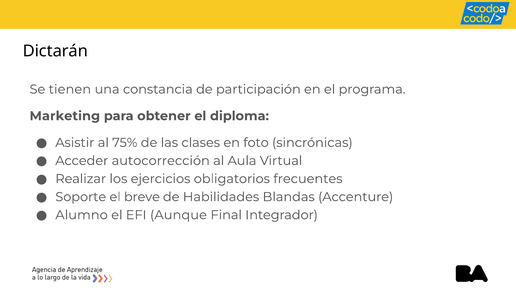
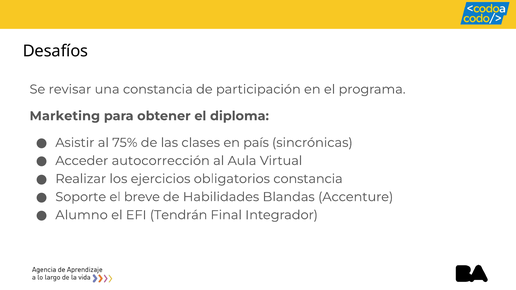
Dictarán: Dictarán -> Desafíos
tienen: tienen -> revisar
foto: foto -> país
obligatorios frecuentes: frecuentes -> constancia
Aunque: Aunque -> Tendrán
